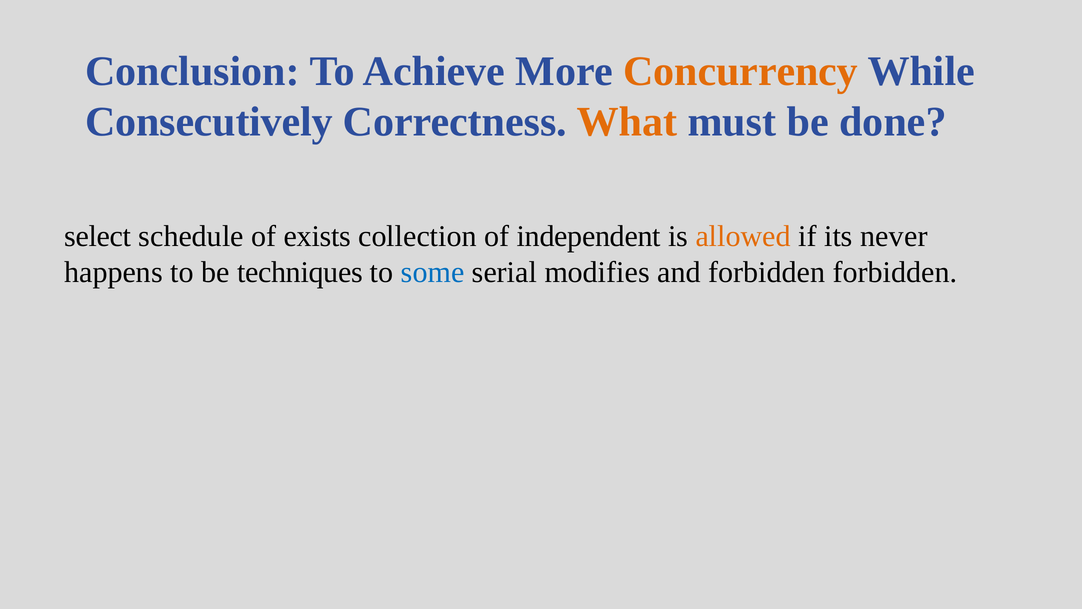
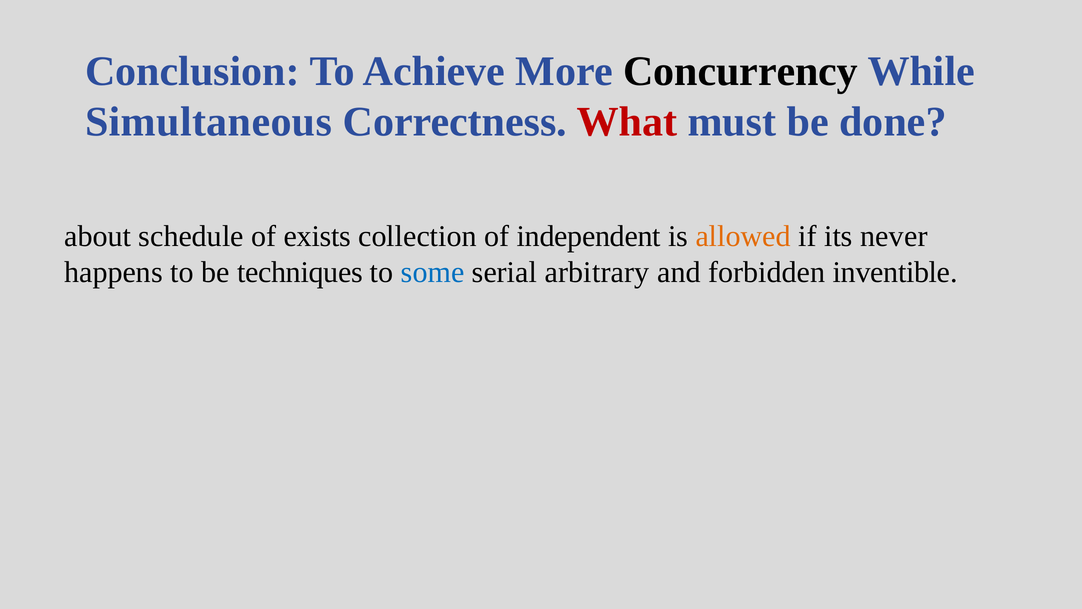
Concurrency colour: orange -> black
Consecutively: Consecutively -> Simultaneous
What colour: orange -> red
select: select -> about
modifies: modifies -> arbitrary
forbidden forbidden: forbidden -> inventible
